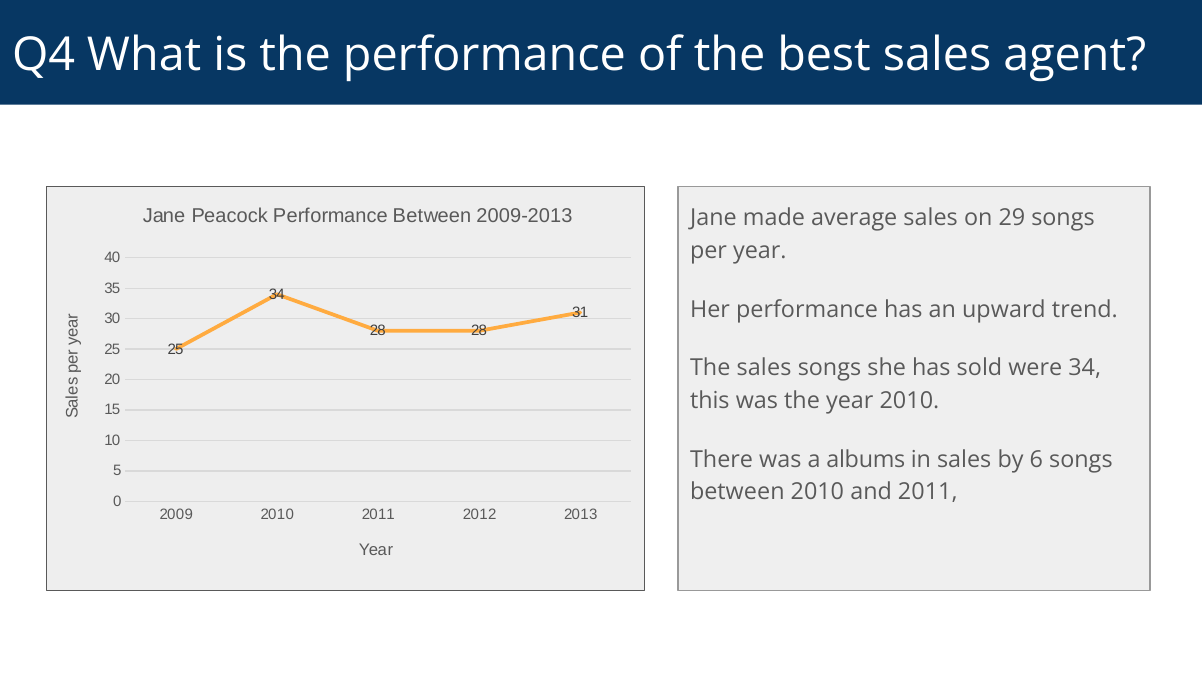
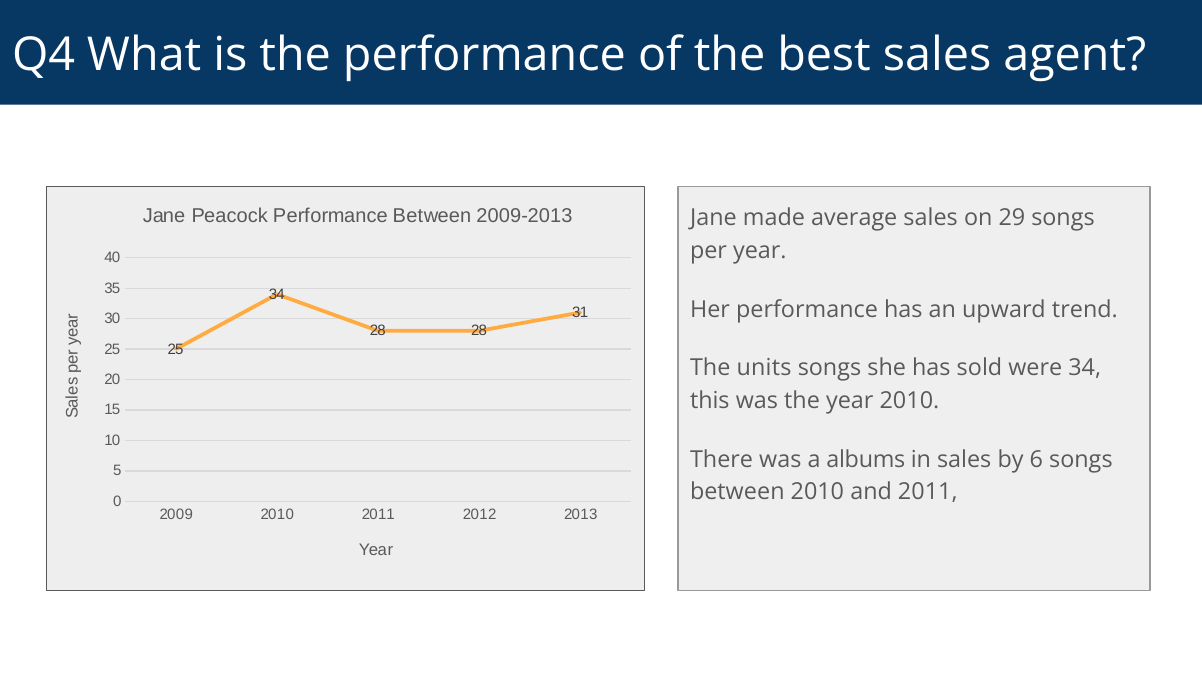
The sales: sales -> units
